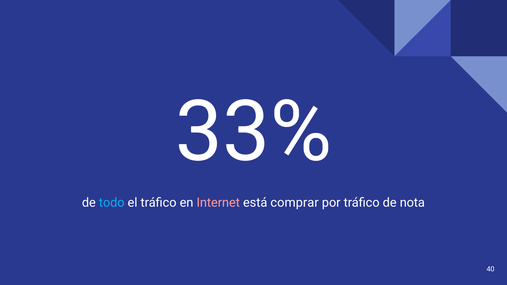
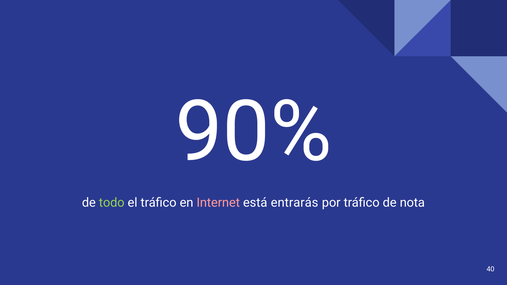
33%: 33% -> 90%
todo colour: light blue -> light green
comprar: comprar -> entrarás
